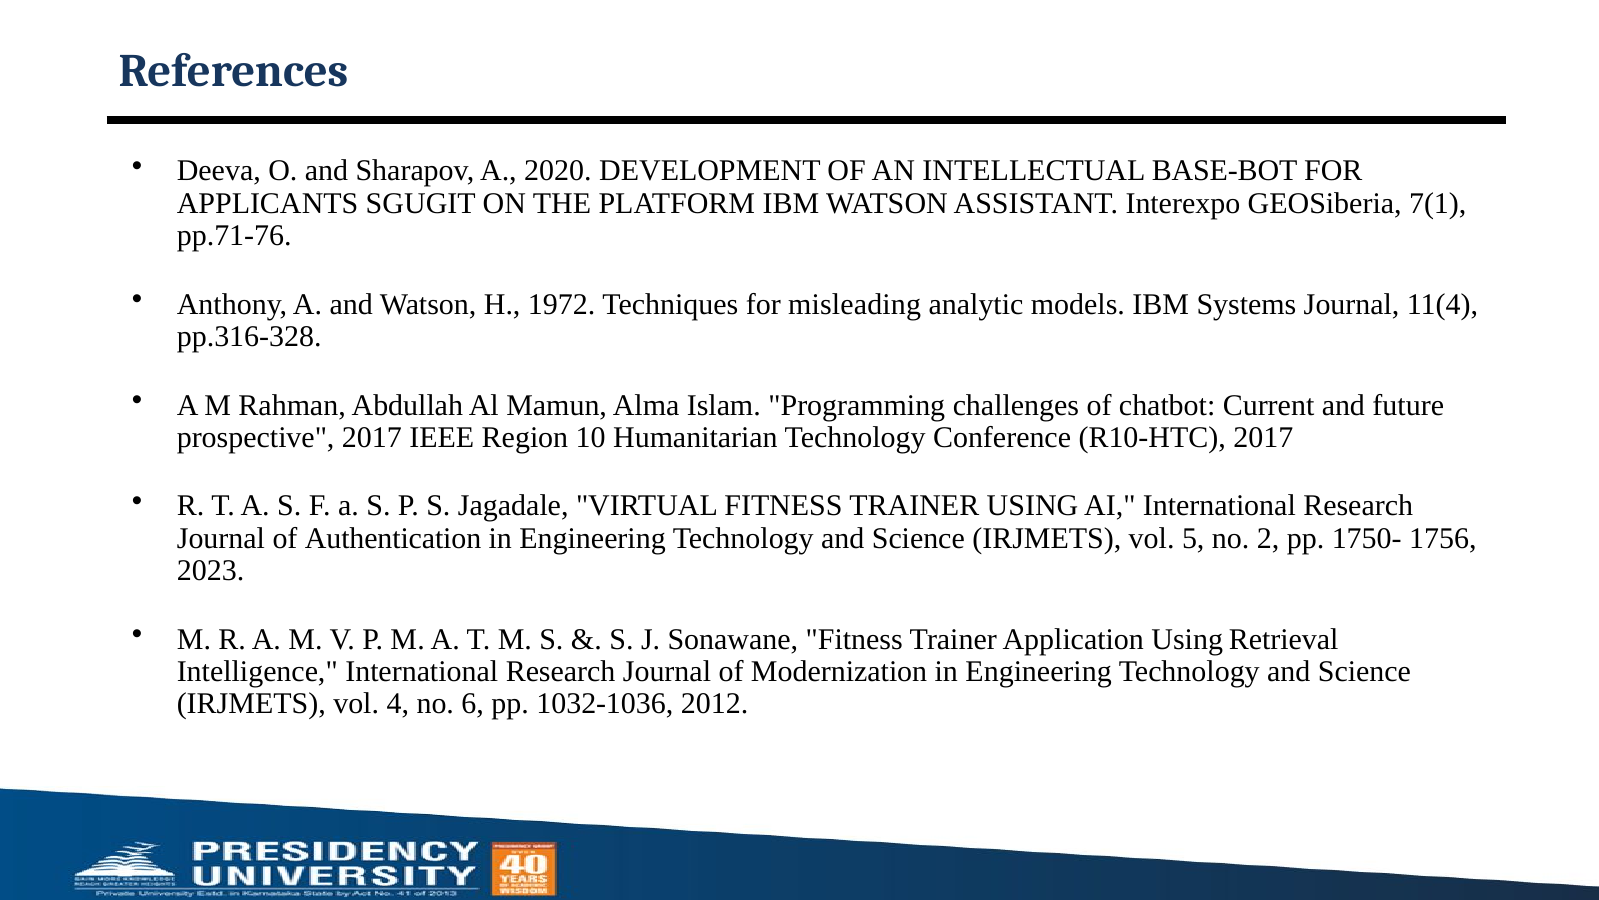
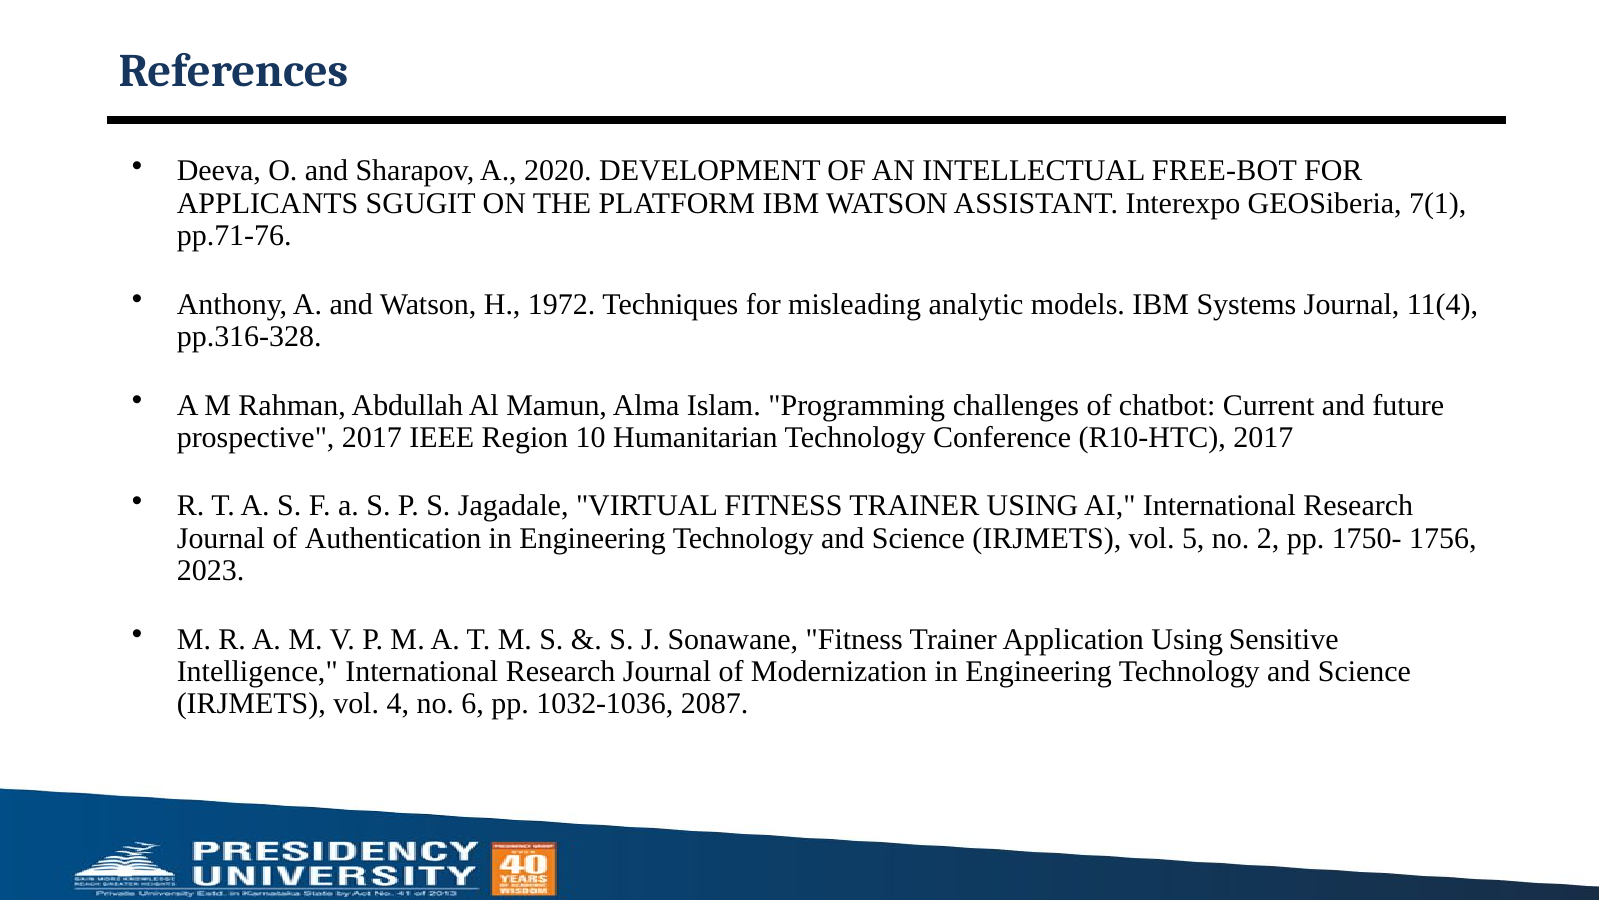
BASE-BOT: BASE-BOT -> FREE-BOT
Retrieval: Retrieval -> Sensitive
2012: 2012 -> 2087
